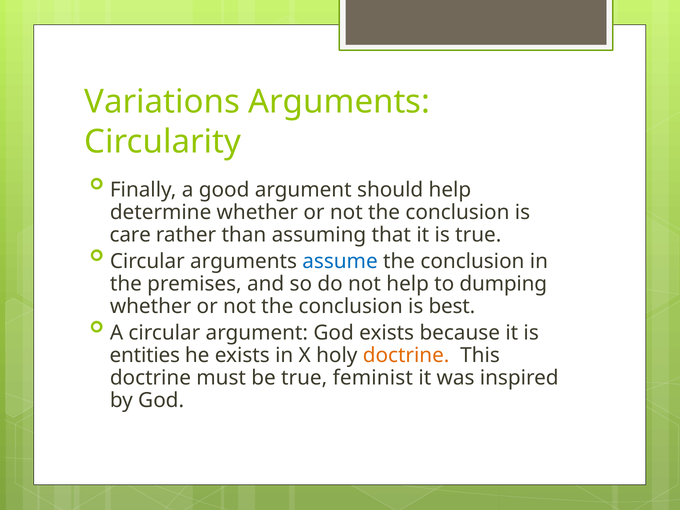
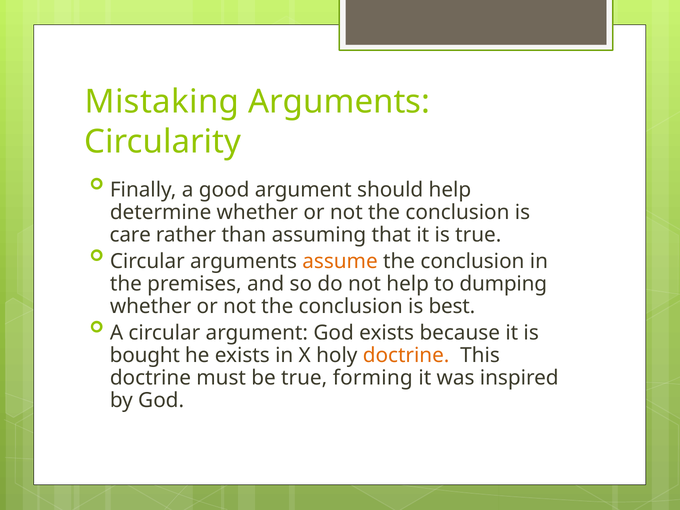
Variations: Variations -> Mistaking
assume colour: blue -> orange
entities: entities -> bought
feminist: feminist -> forming
